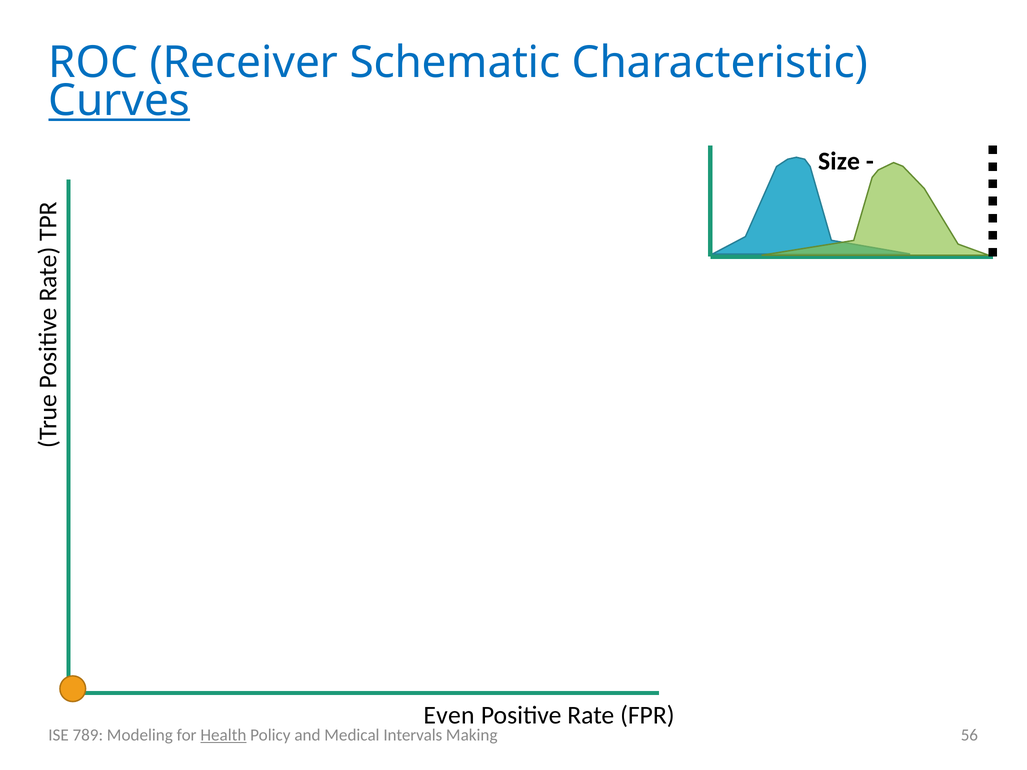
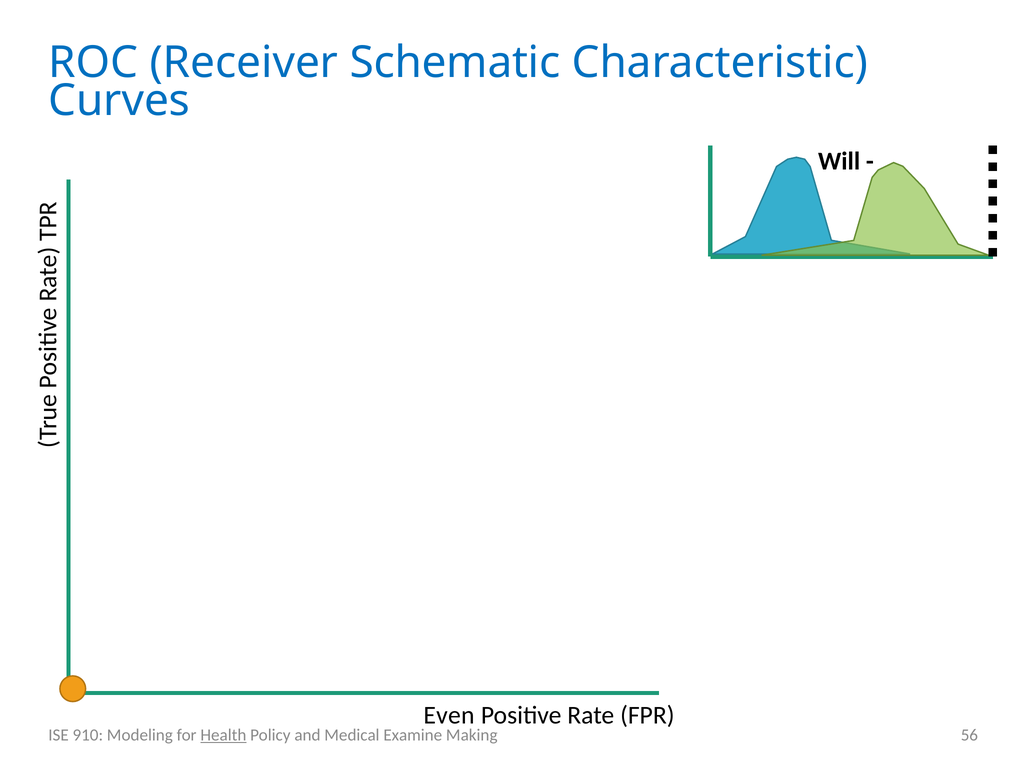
Curves underline: present -> none
Size: Size -> Will
789: 789 -> 910
Intervals: Intervals -> Examine
